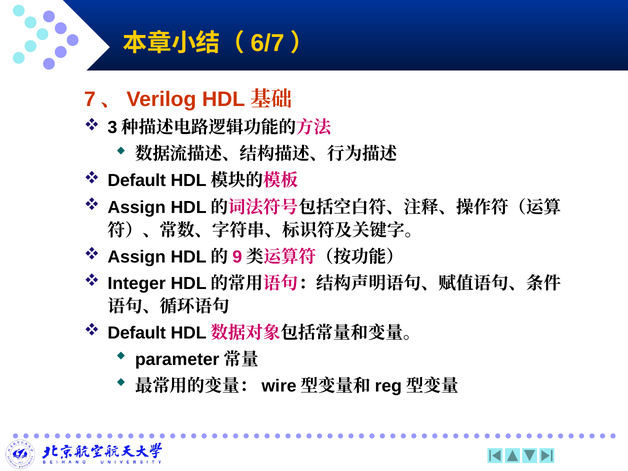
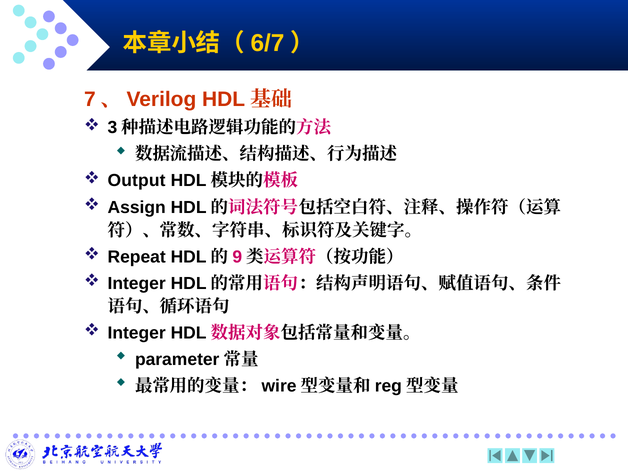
Default at (137, 181): Default -> Output
Assign at (137, 257): Assign -> Repeat
Default at (137, 333): Default -> Integer
